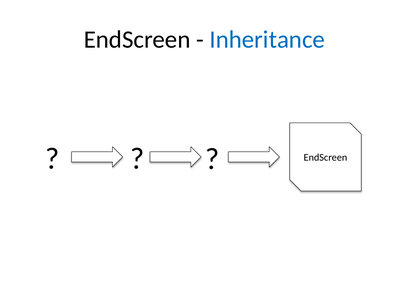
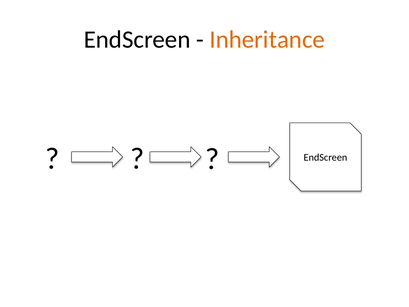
Inheritance colour: blue -> orange
